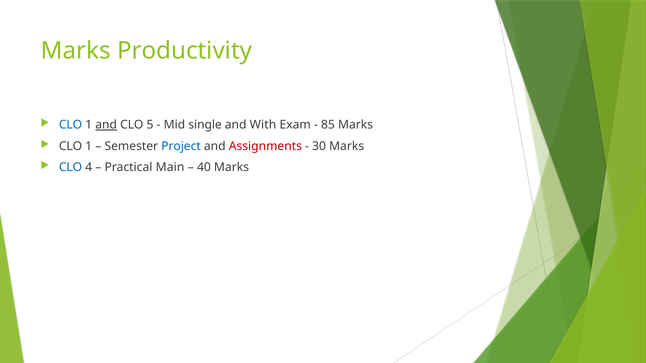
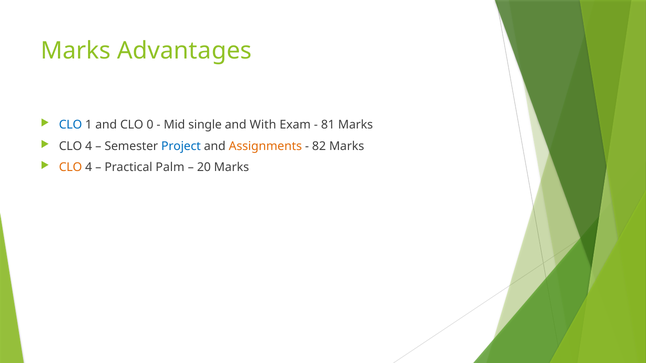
Productivity: Productivity -> Advantages
and at (106, 125) underline: present -> none
5: 5 -> 0
85: 85 -> 81
1 at (89, 146): 1 -> 4
Assignments colour: red -> orange
30: 30 -> 82
CLO at (71, 168) colour: blue -> orange
Main: Main -> Palm
40: 40 -> 20
